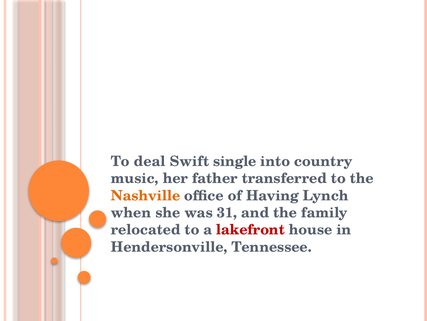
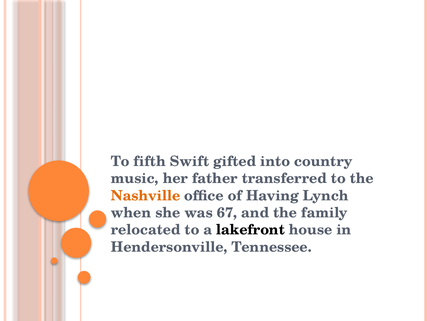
deal: deal -> fifth
single: single -> gifted
31: 31 -> 67
lakefront colour: red -> black
